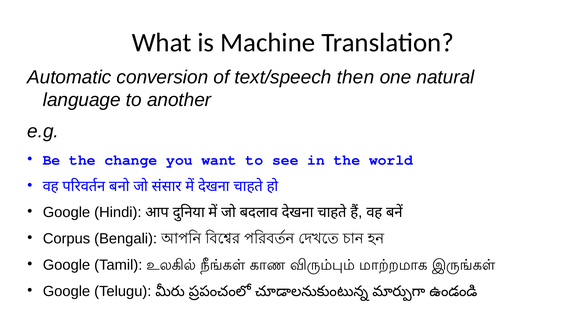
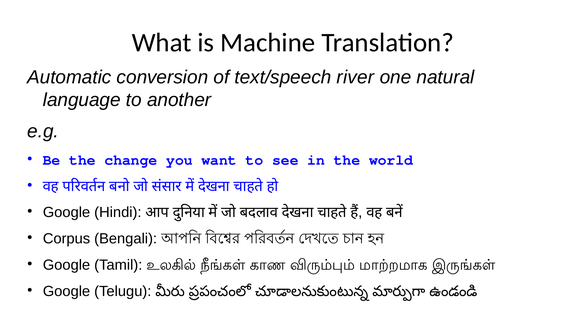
then: then -> river
